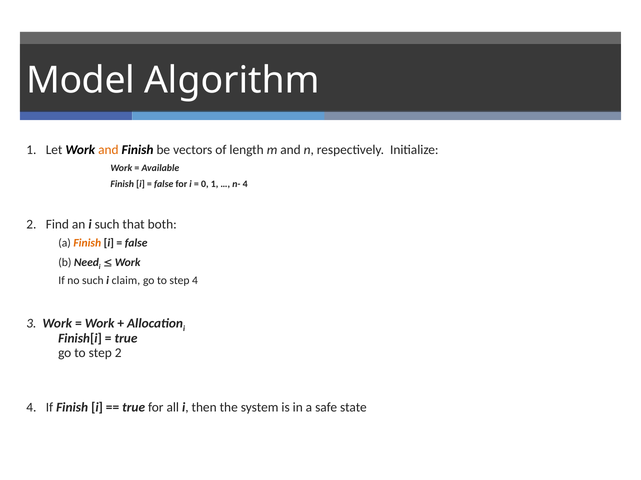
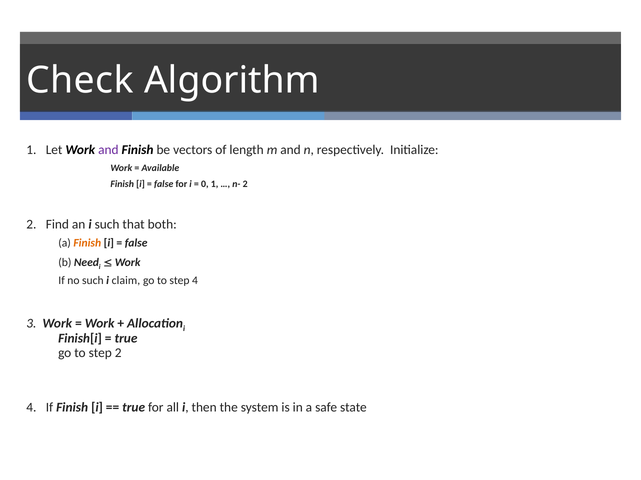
Model: Model -> Check
and at (108, 150) colour: orange -> purple
n- 4: 4 -> 2
